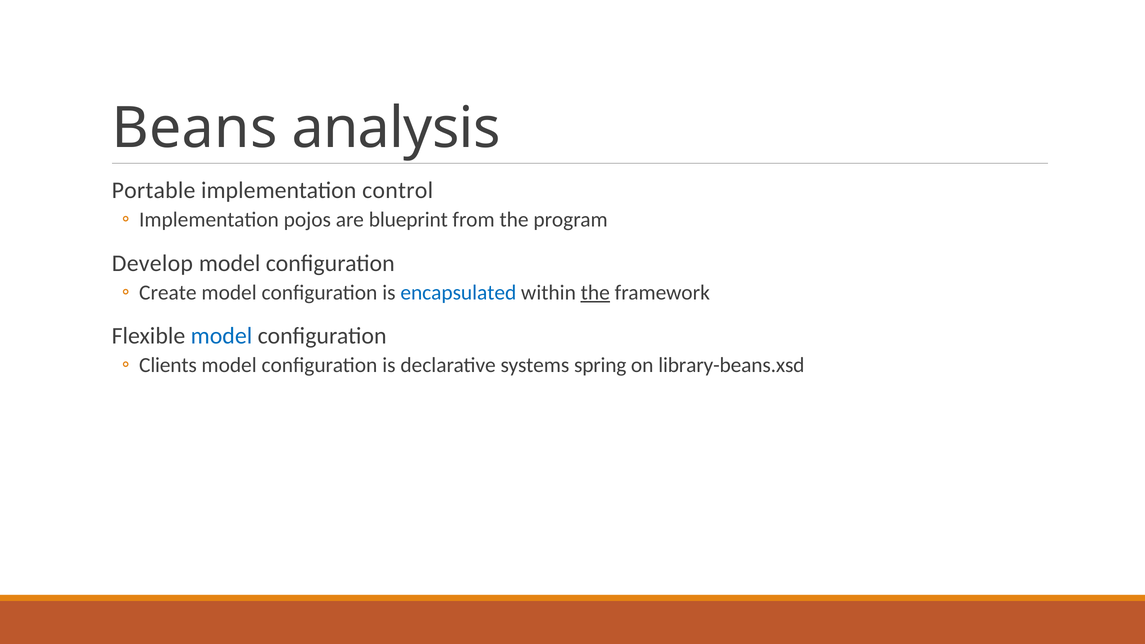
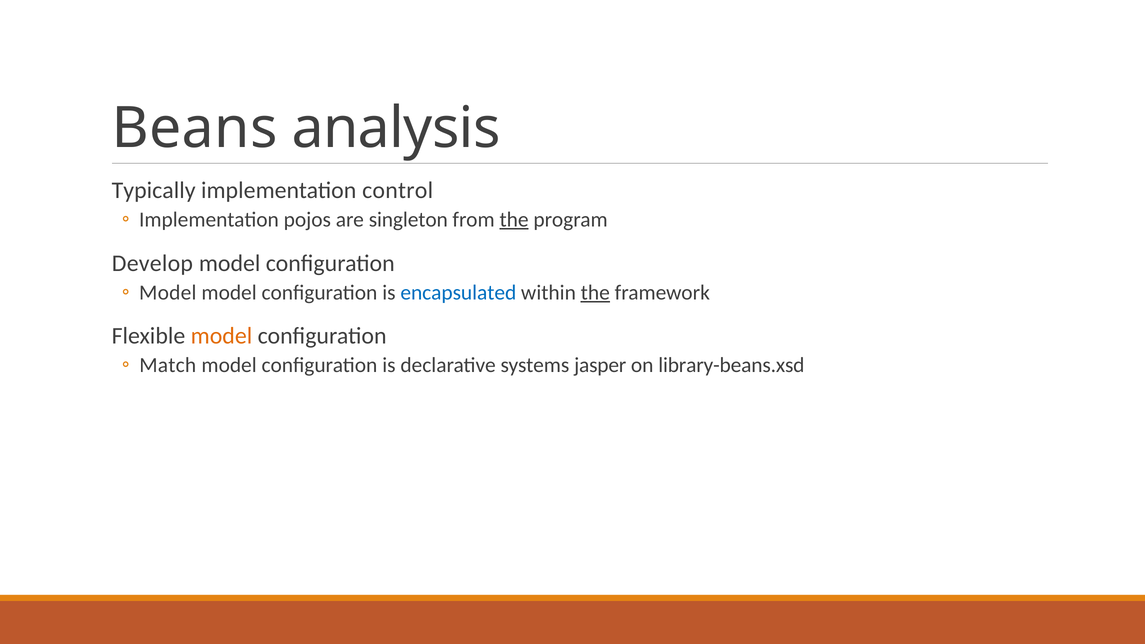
Portable: Portable -> Typically
blueprint: blueprint -> singleton
the at (514, 220) underline: none -> present
Create at (168, 292): Create -> Model
model at (221, 336) colour: blue -> orange
Clients: Clients -> Match
spring: spring -> jasper
